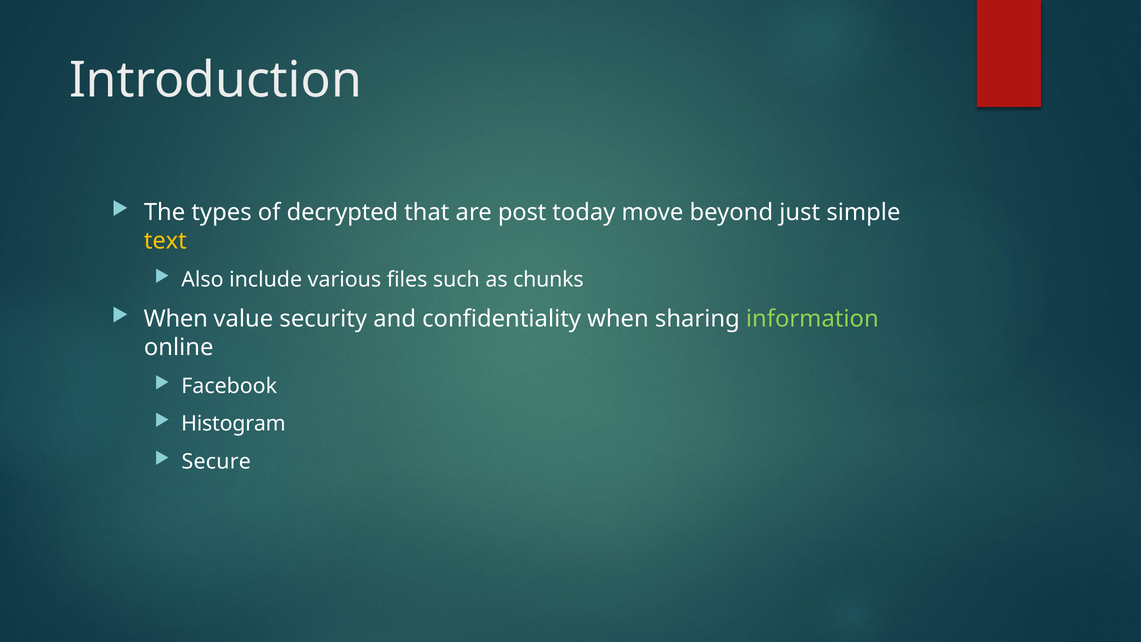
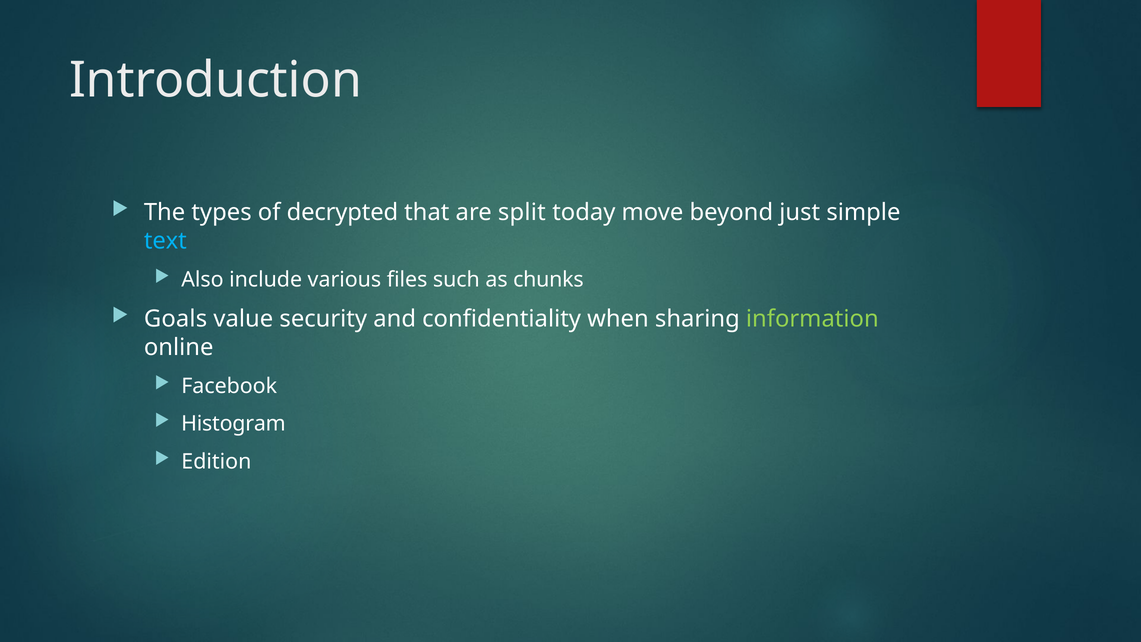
post: post -> split
text colour: yellow -> light blue
When at (176, 319): When -> Goals
Secure: Secure -> Edition
